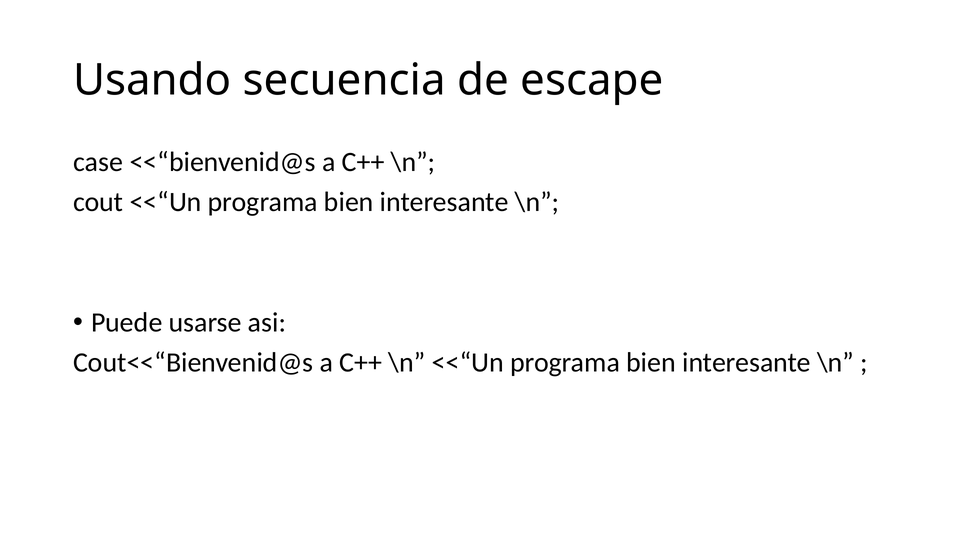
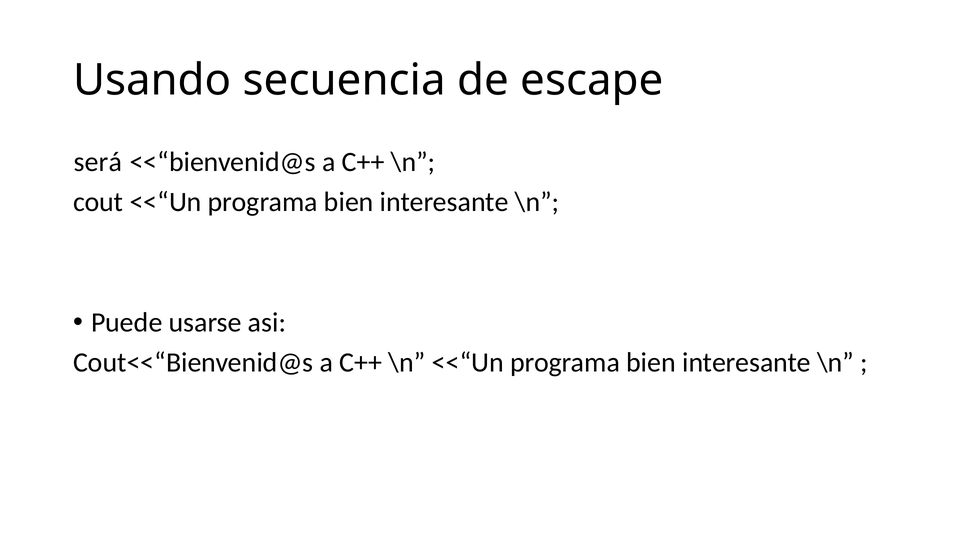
case: case -> será
